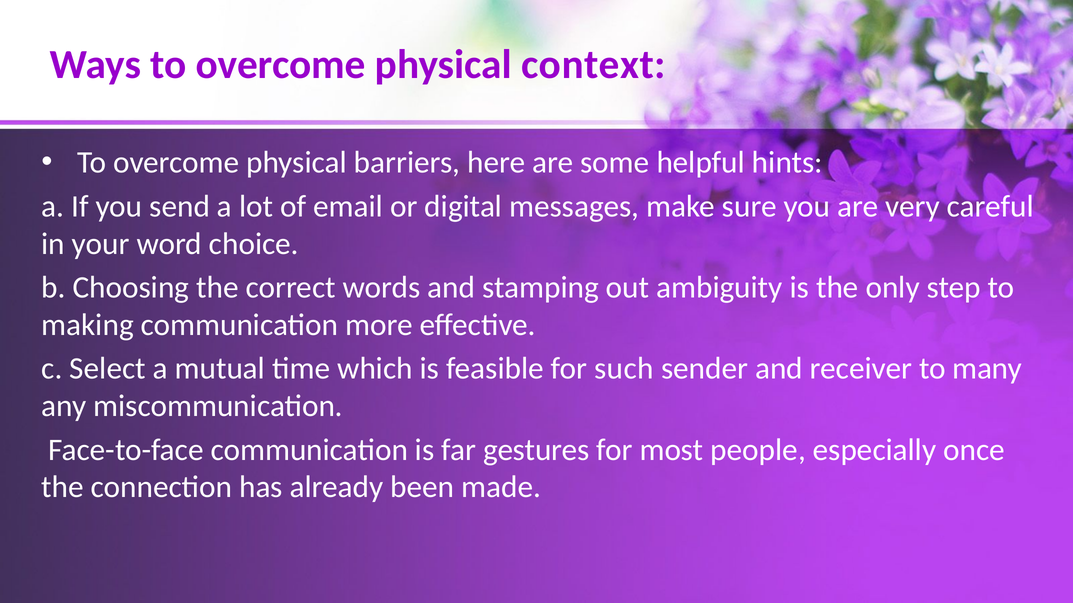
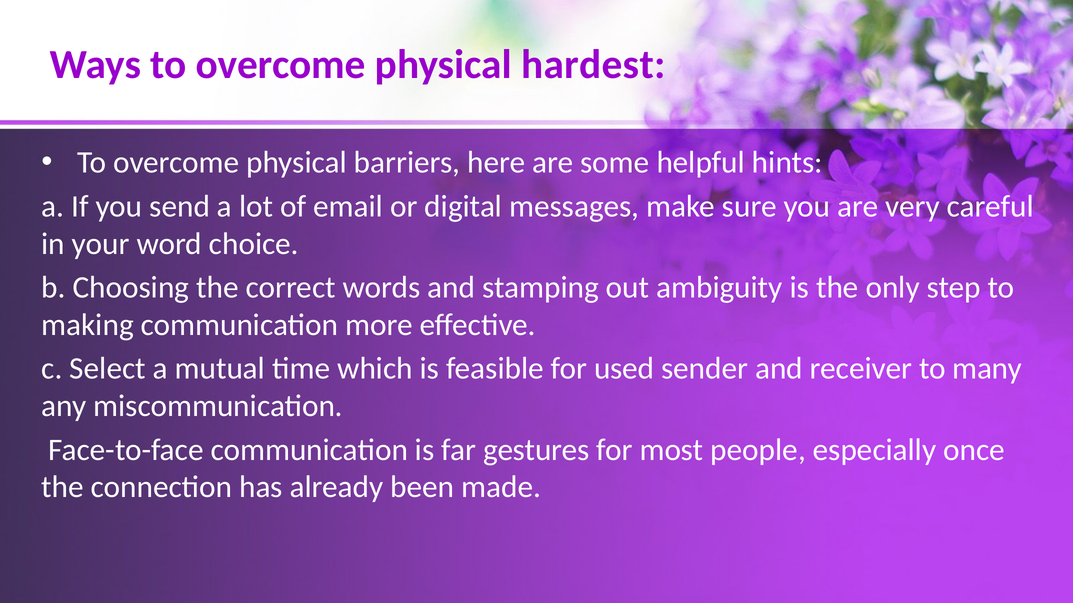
context: context -> hardest
such: such -> used
